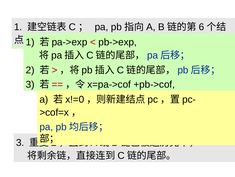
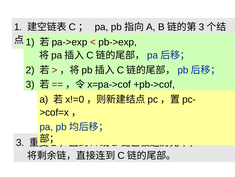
6 at (201, 27): 6 -> 3
